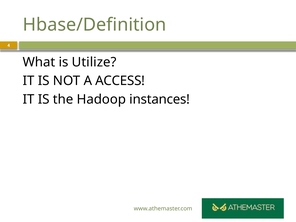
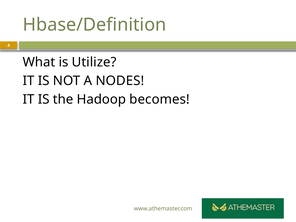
ACCESS: ACCESS -> NODES
instances: instances -> becomes
